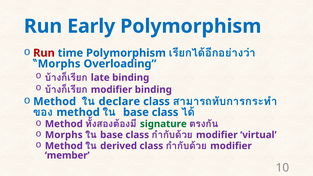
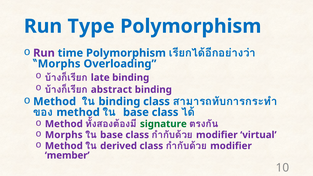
Early: Early -> Type
Run at (44, 53) colour: red -> purple
modifier at (112, 90): modifier -> abstract
declare at (119, 102): declare -> binding
